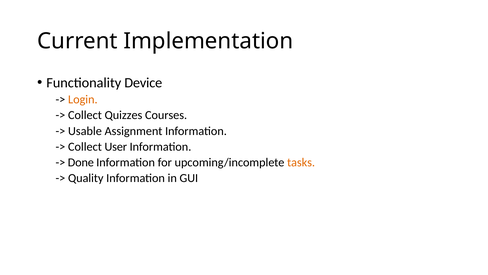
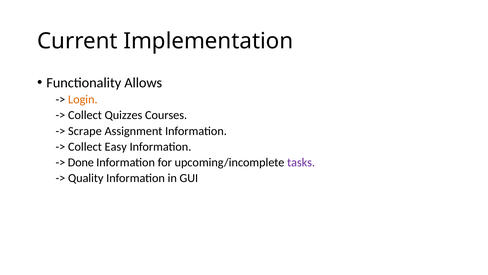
Device: Device -> Allows
Usable: Usable -> Scrape
User: User -> Easy
tasks colour: orange -> purple
